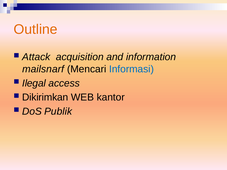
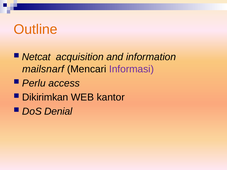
Attack: Attack -> Netcat
Informasi colour: blue -> purple
Ilegal: Ilegal -> Perlu
Publik: Publik -> Denial
